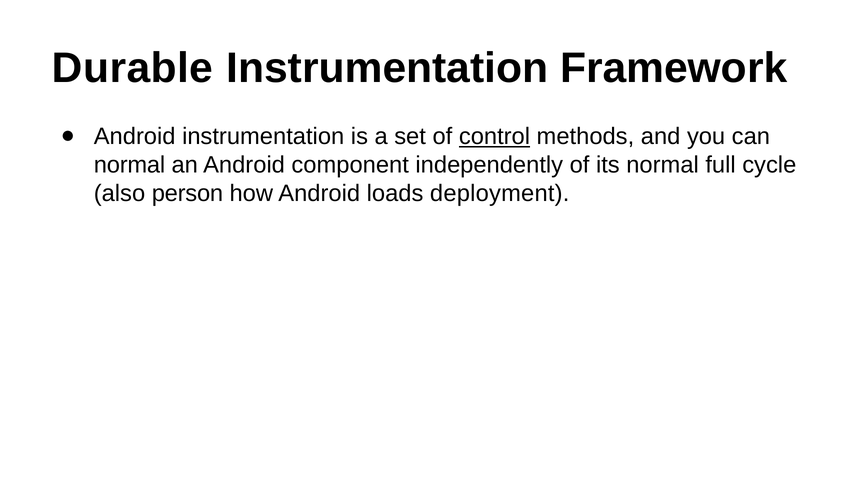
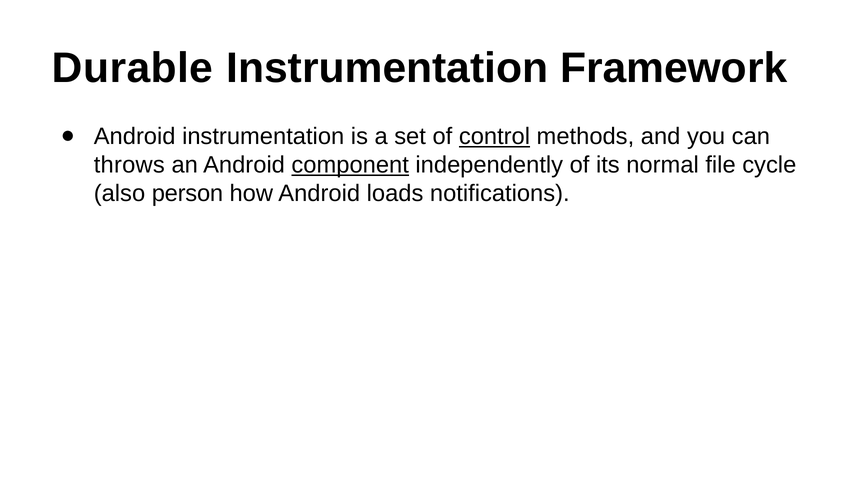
normal at (130, 165): normal -> throws
component underline: none -> present
full: full -> file
deployment: deployment -> notifications
